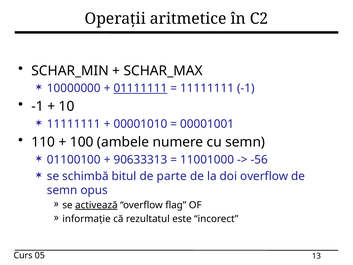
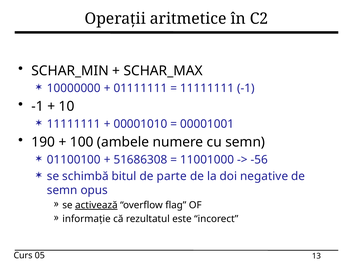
01111111 underline: present -> none
110: 110 -> 190
90633313: 90633313 -> 51686308
doi overflow: overflow -> negative
